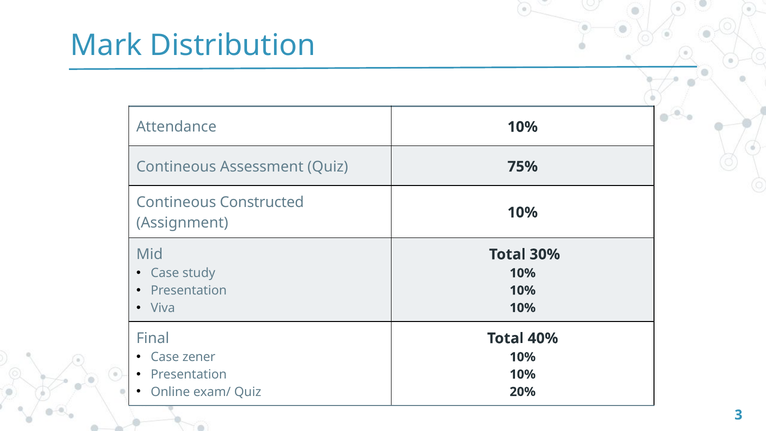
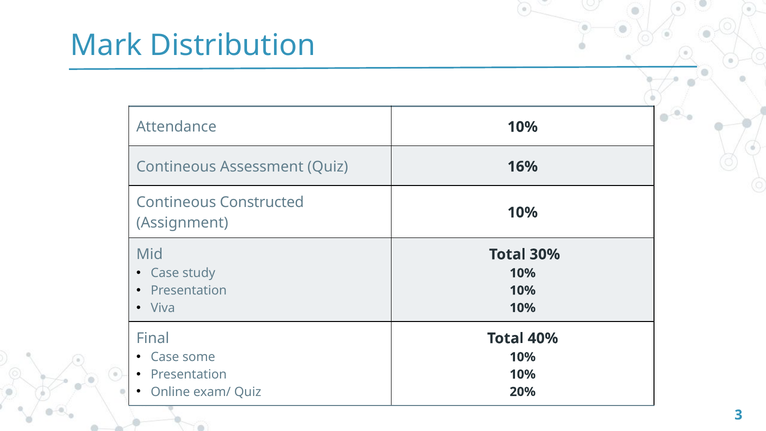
75%: 75% -> 16%
zener: zener -> some
